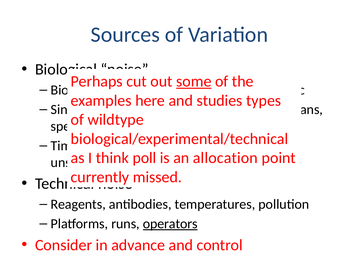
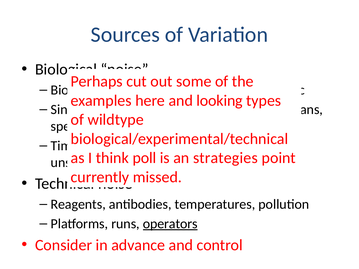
some underline: present -> none
studies: studies -> looking
allocation: allocation -> strategies
